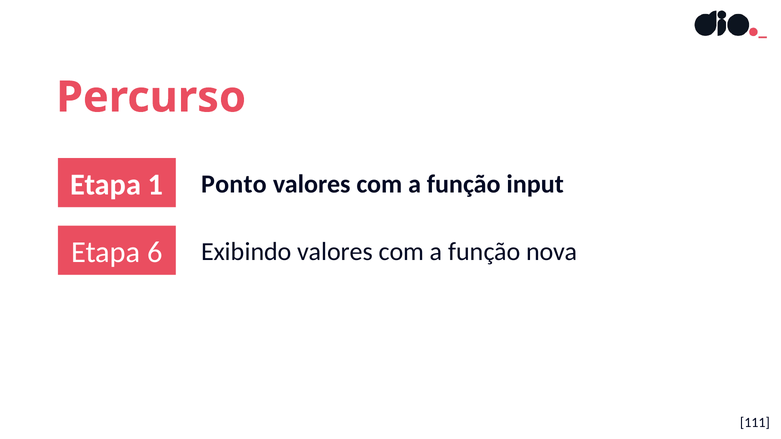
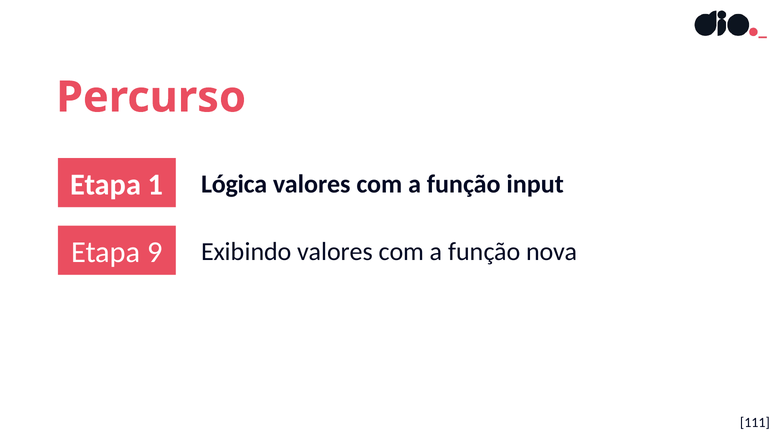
Ponto: Ponto -> Lógica
6: 6 -> 9
